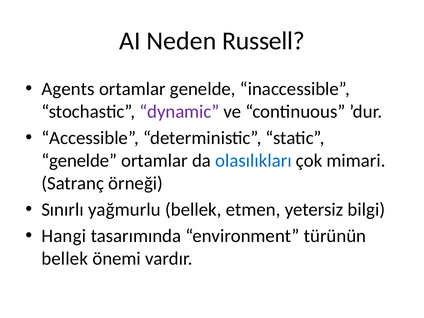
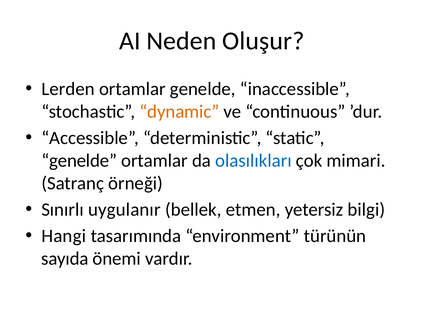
Russell: Russell -> Oluşur
Agents: Agents -> Lerden
dynamic colour: purple -> orange
yağmurlu: yağmurlu -> uygulanır
bellek at (65, 259): bellek -> sayıda
